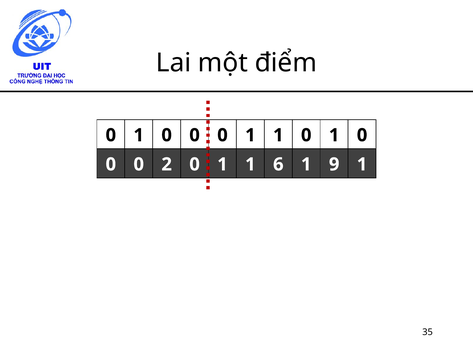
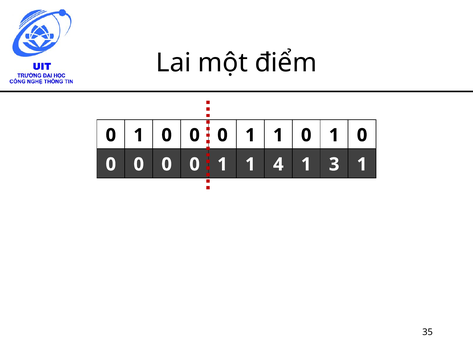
2 at (167, 164): 2 -> 0
6: 6 -> 4
9: 9 -> 3
